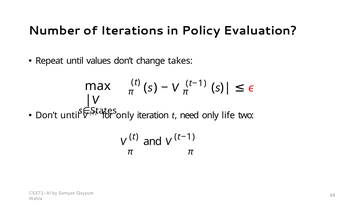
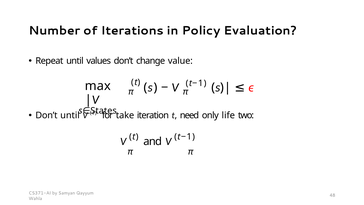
takes: takes -> value
only at (125, 115): only -> take
